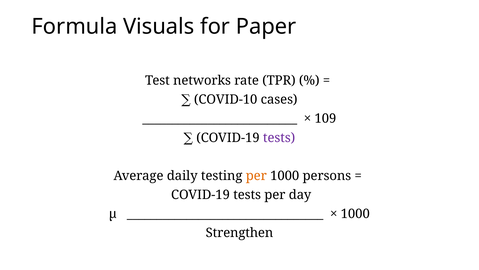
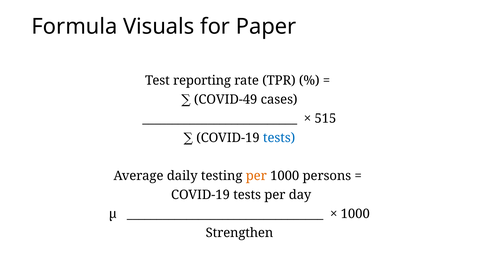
networks: networks -> reporting
COVID-10: COVID-10 -> COVID-49
109: 109 -> 515
tests at (279, 137) colour: purple -> blue
